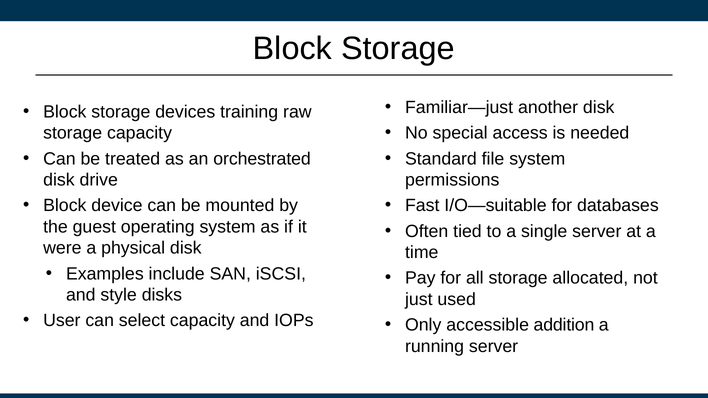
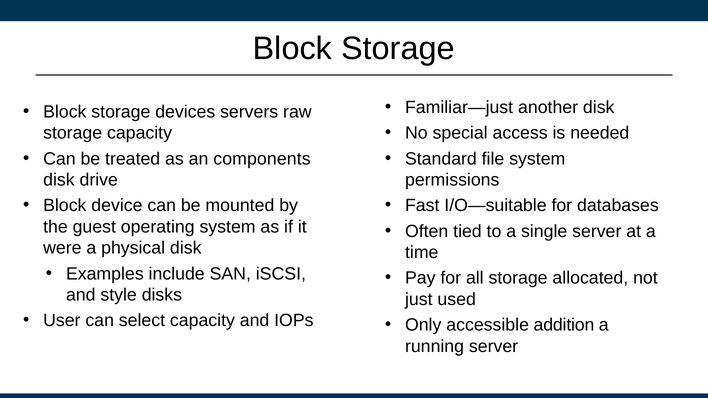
training: training -> servers
orchestrated: orchestrated -> components
